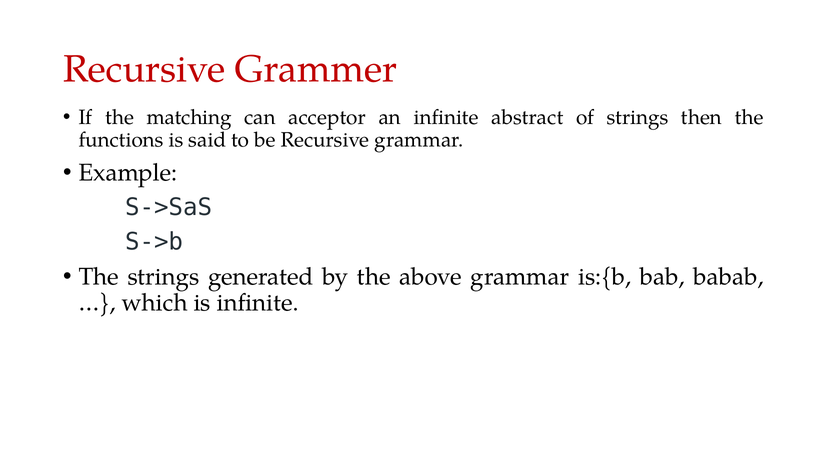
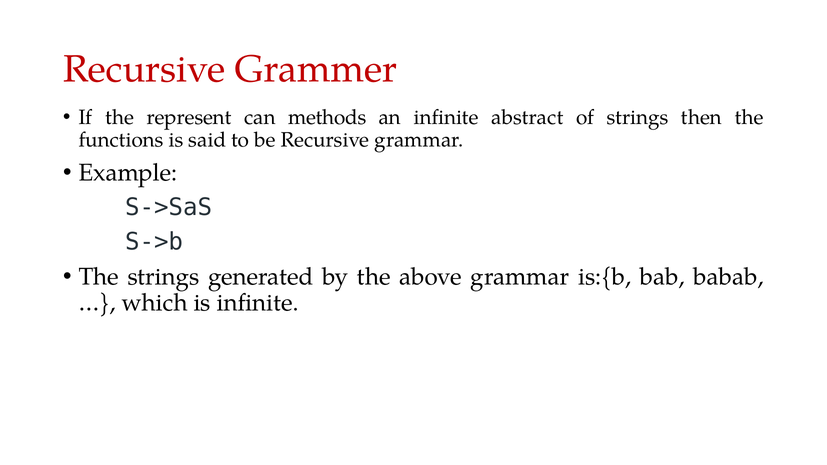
matching: matching -> represent
acceptor: acceptor -> methods
